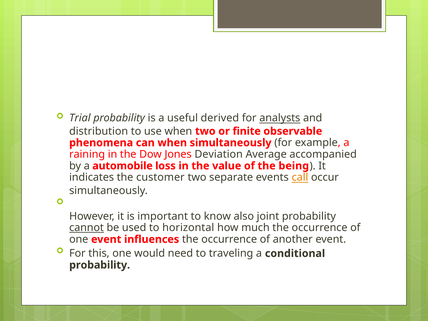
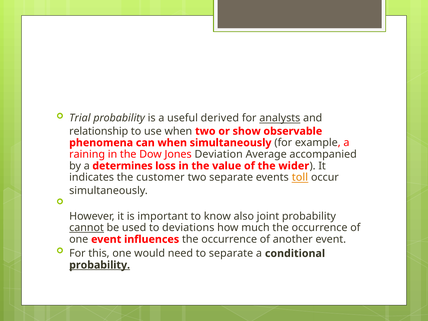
distribution: distribution -> relationship
finite: finite -> show
automobile: automobile -> determines
being: being -> wider
call: call -> toll
horizontal: horizontal -> deviations
to traveling: traveling -> separate
probability at (100, 265) underline: none -> present
